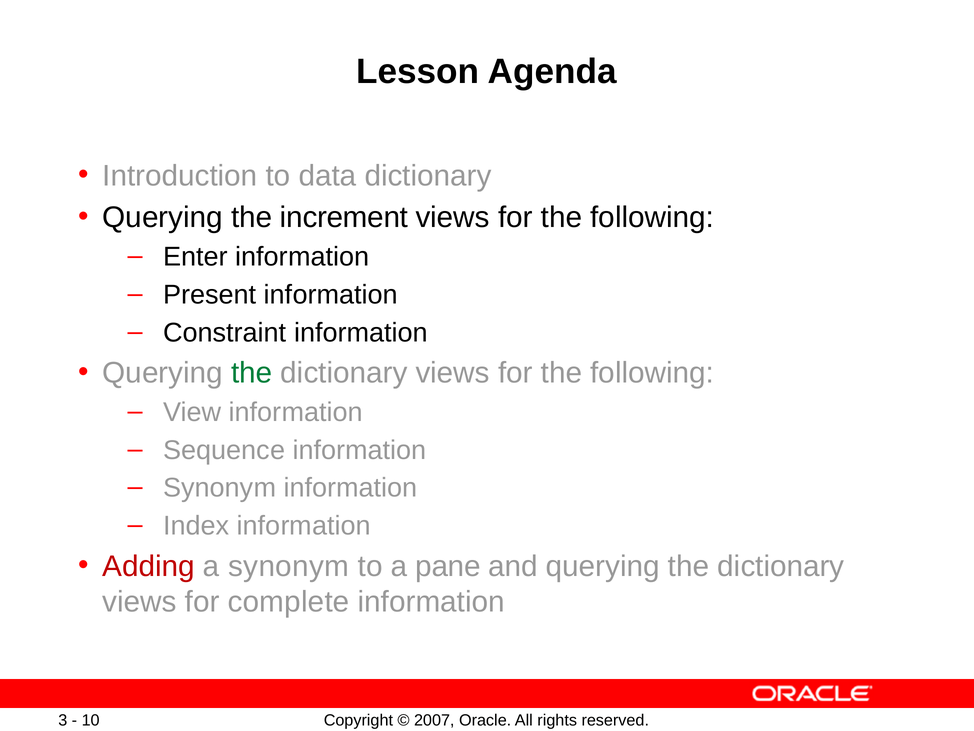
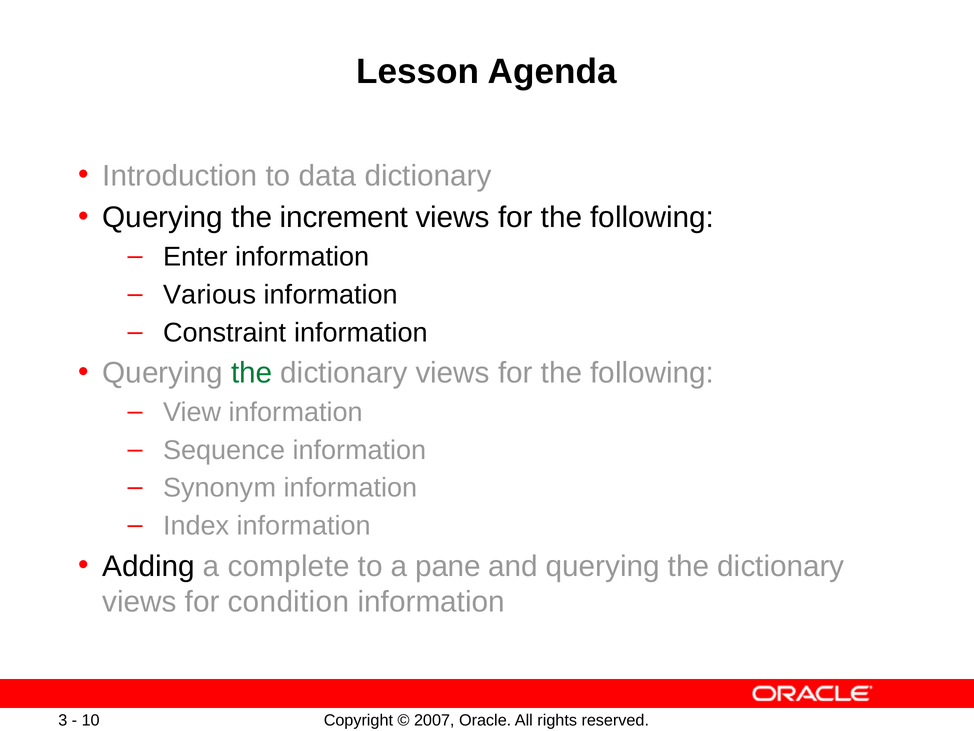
Present: Present -> Various
Adding colour: red -> black
a synonym: synonym -> complete
complete: complete -> condition
